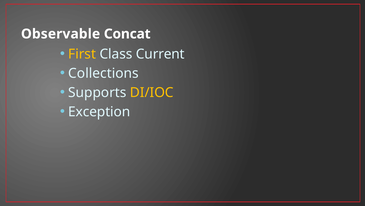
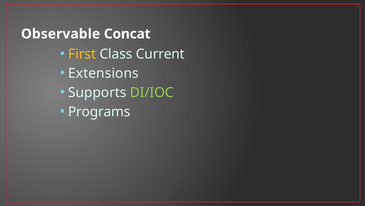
Collections: Collections -> Extensions
DI/IOC colour: yellow -> light green
Exception: Exception -> Programs
